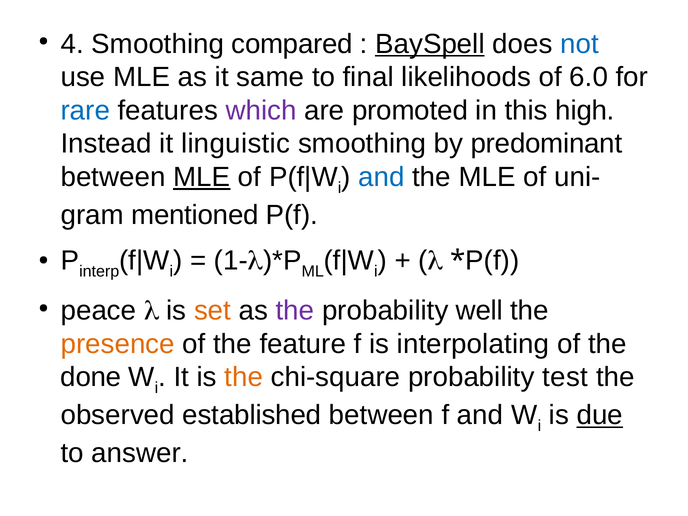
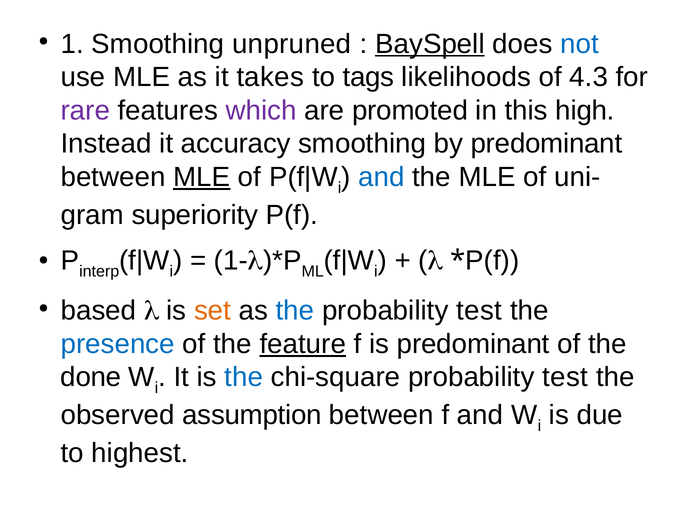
4: 4 -> 1
compared: compared -> unpruned
same: same -> takes
final: final -> tags
6.0: 6.0 -> 4.3
rare colour: blue -> purple
linguistic: linguistic -> accuracy
mentioned: mentioned -> superiority
peace: peace -> based
the at (295, 311) colour: purple -> blue
well at (479, 311): well -> test
presence colour: orange -> blue
feature underline: none -> present
is interpolating: interpolating -> predominant
the at (244, 377) colour: orange -> blue
established: established -> assumption
due underline: present -> none
answer: answer -> highest
